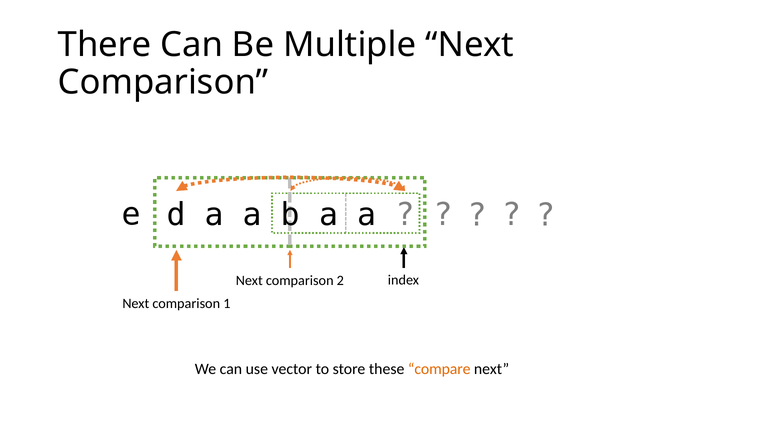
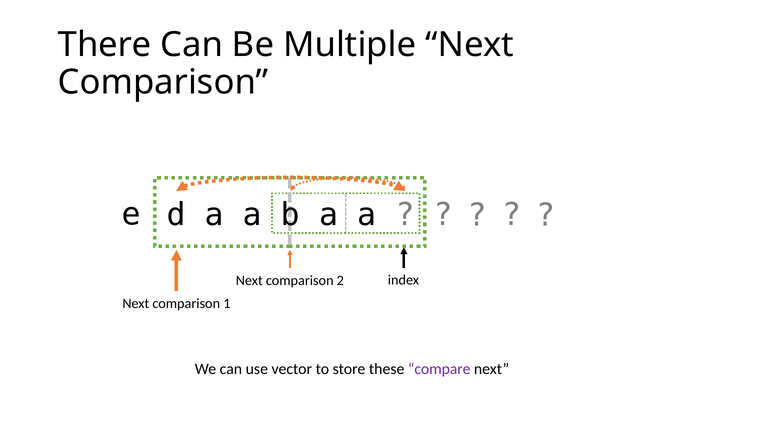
compare colour: orange -> purple
